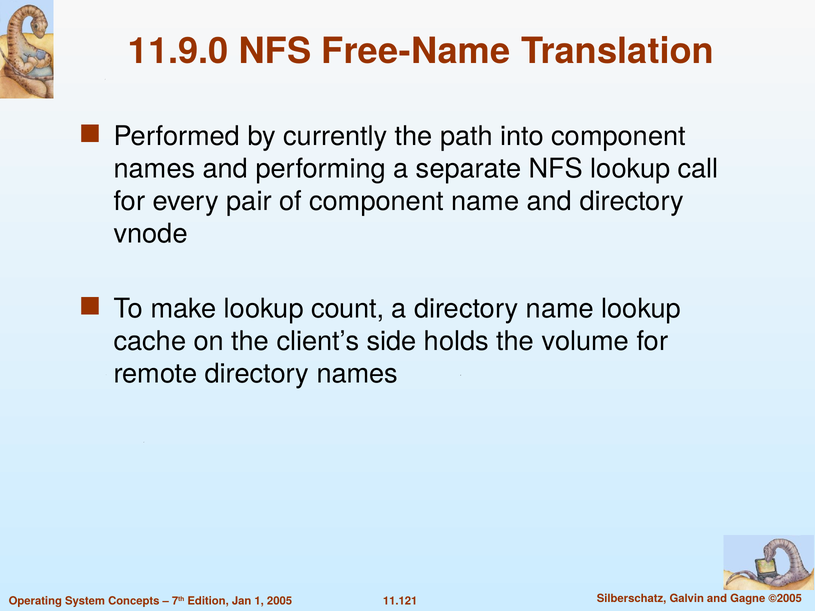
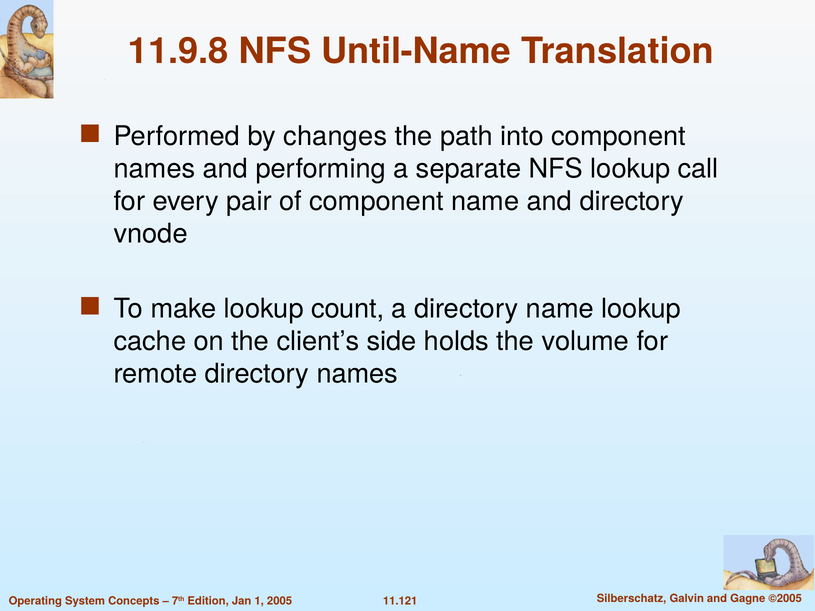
11.9.0: 11.9.0 -> 11.9.8
Free-Name: Free-Name -> Until-Name
currently: currently -> changes
